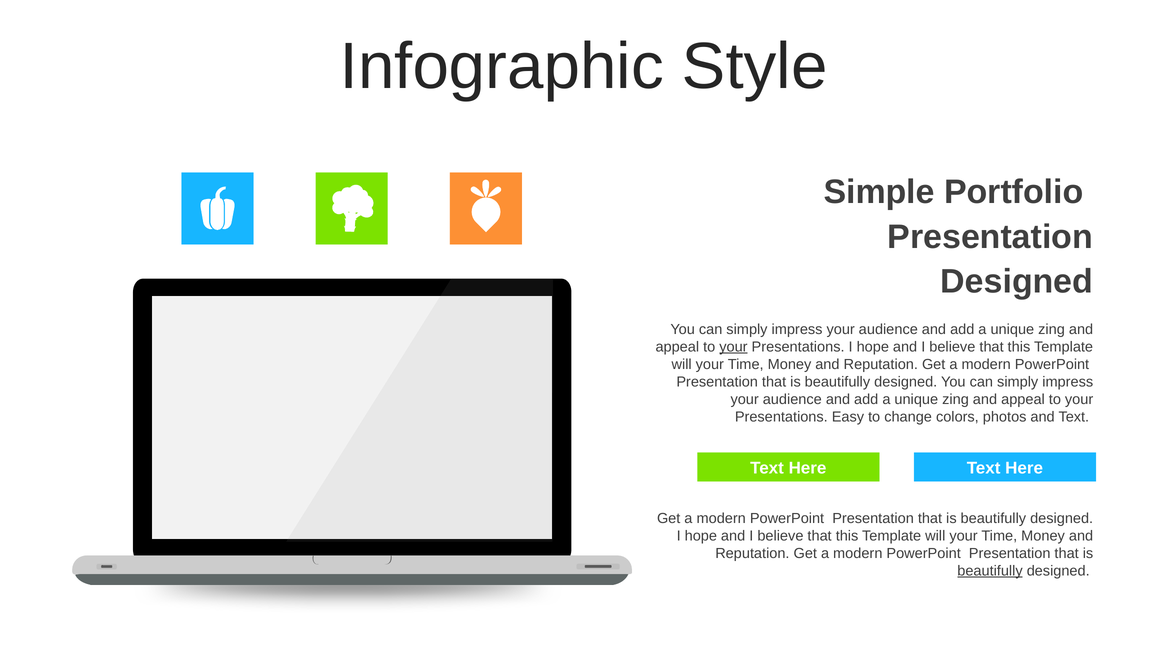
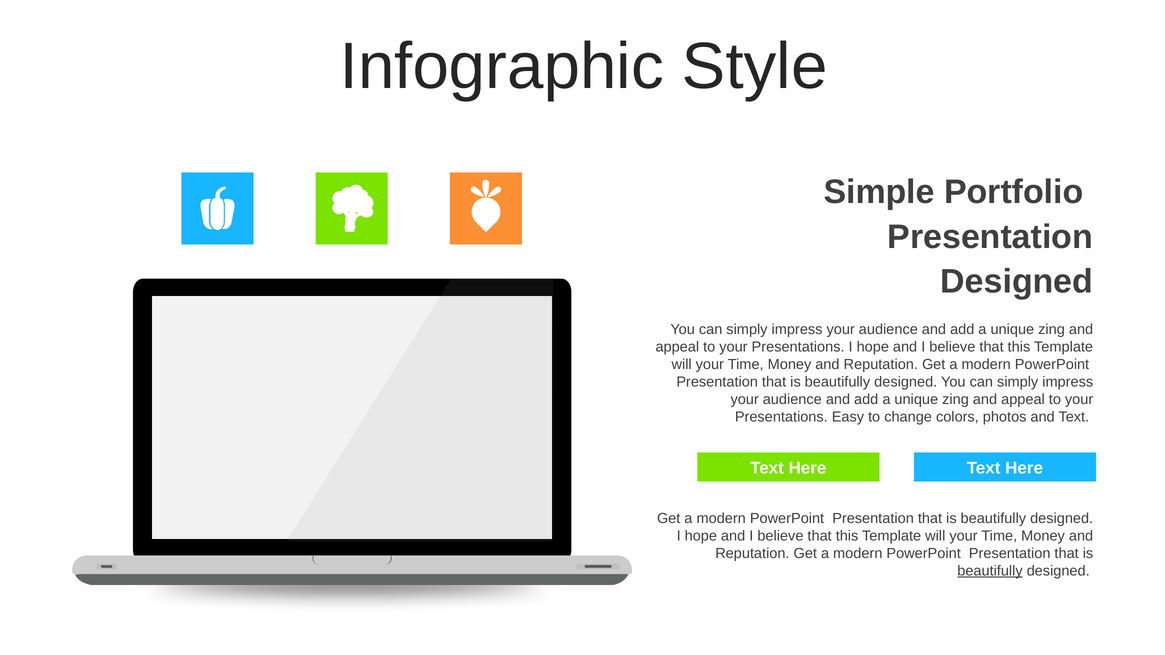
your at (733, 347) underline: present -> none
